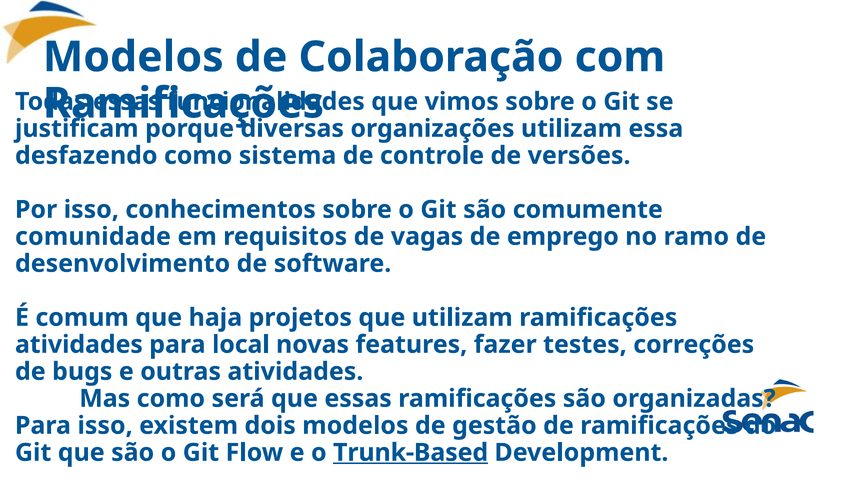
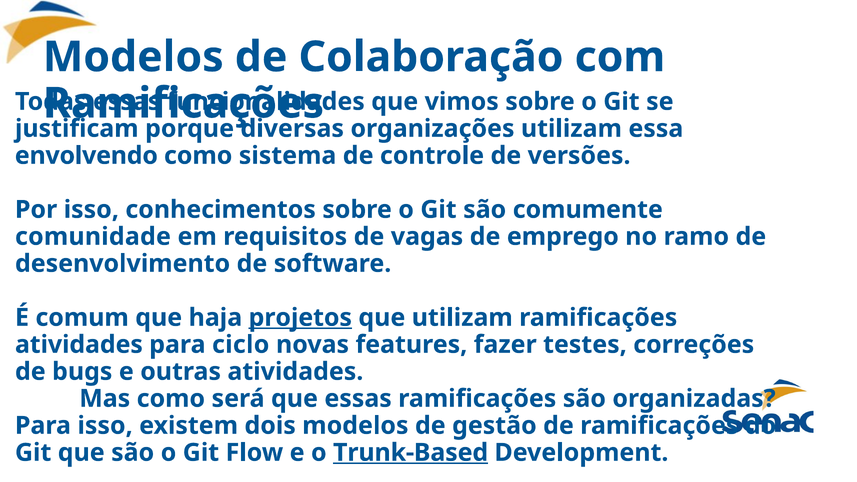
desfazendo: desfazendo -> envolvendo
projetos underline: none -> present
local: local -> ciclo
